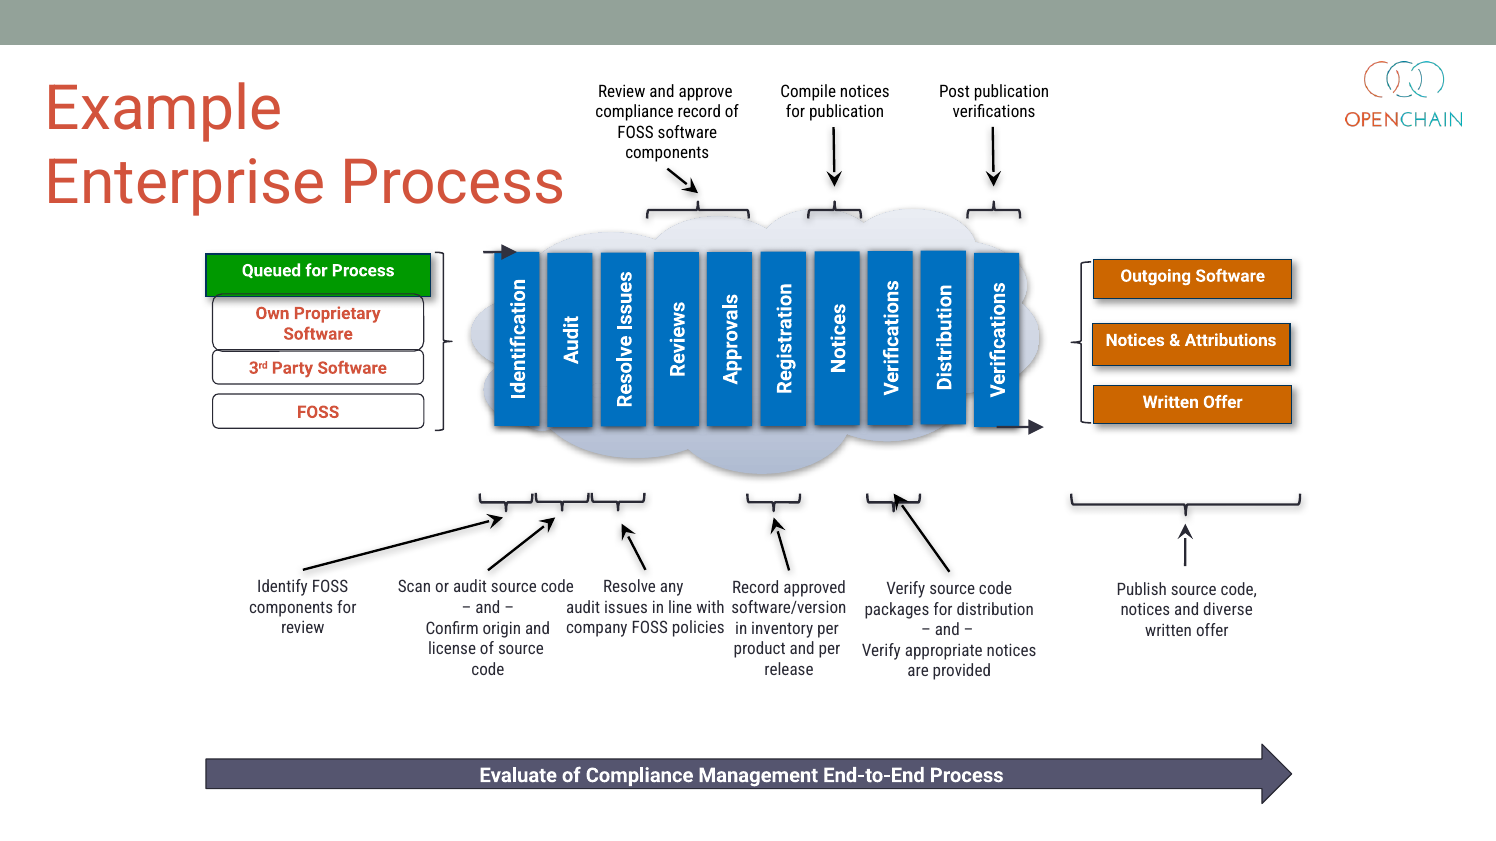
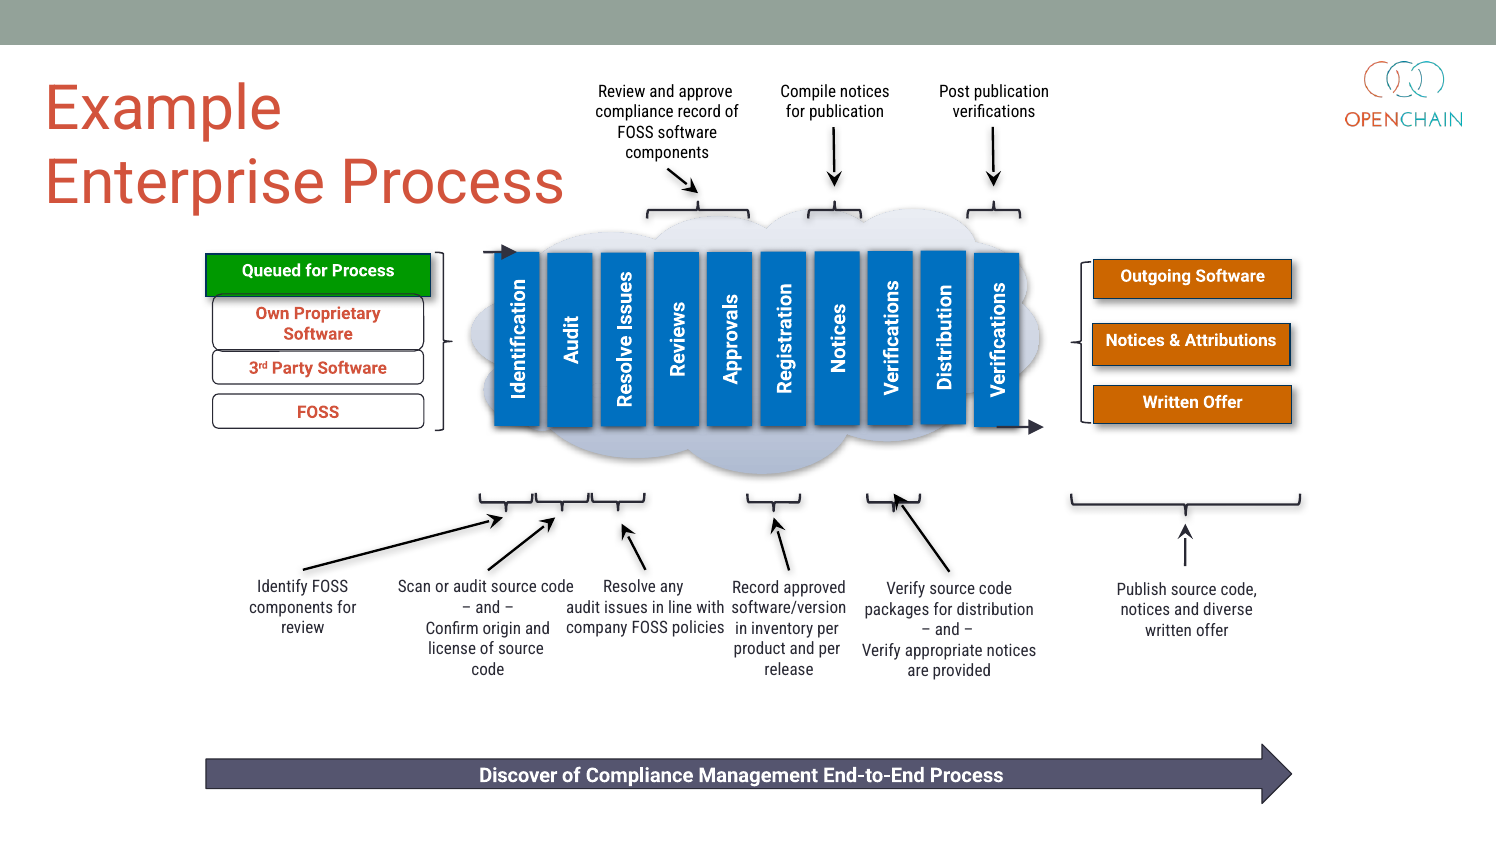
Evaluate: Evaluate -> Discover
